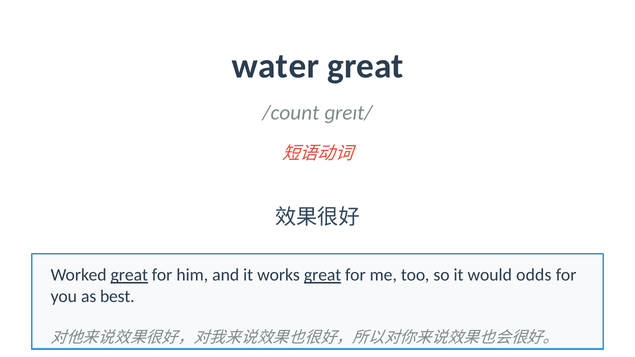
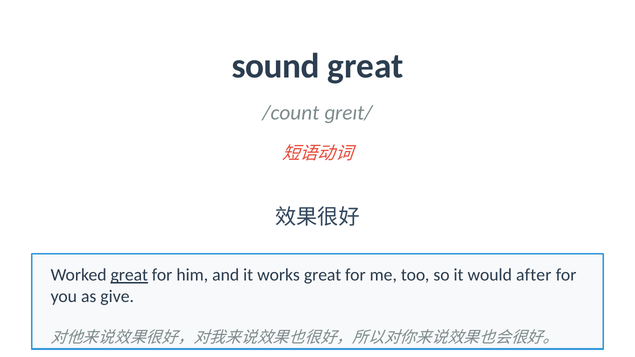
water: water -> sound
great at (323, 275) underline: present -> none
odds: odds -> after
best: best -> give
